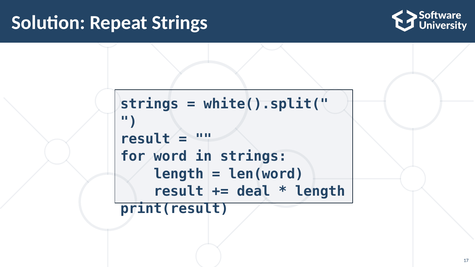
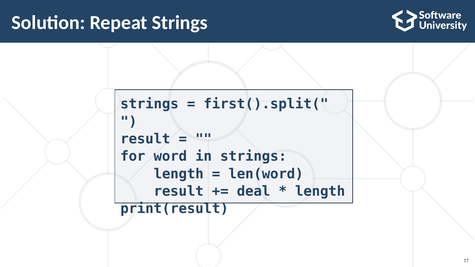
white().split(: white().split( -> first().split(
